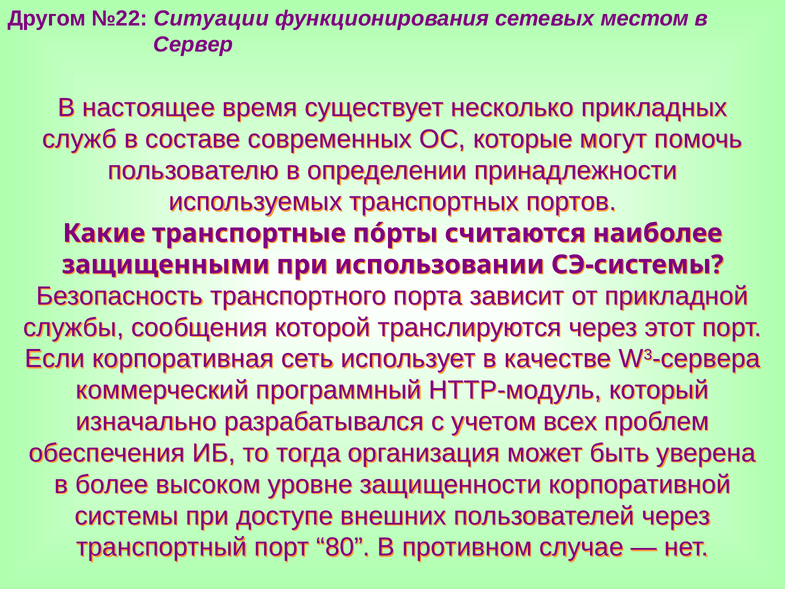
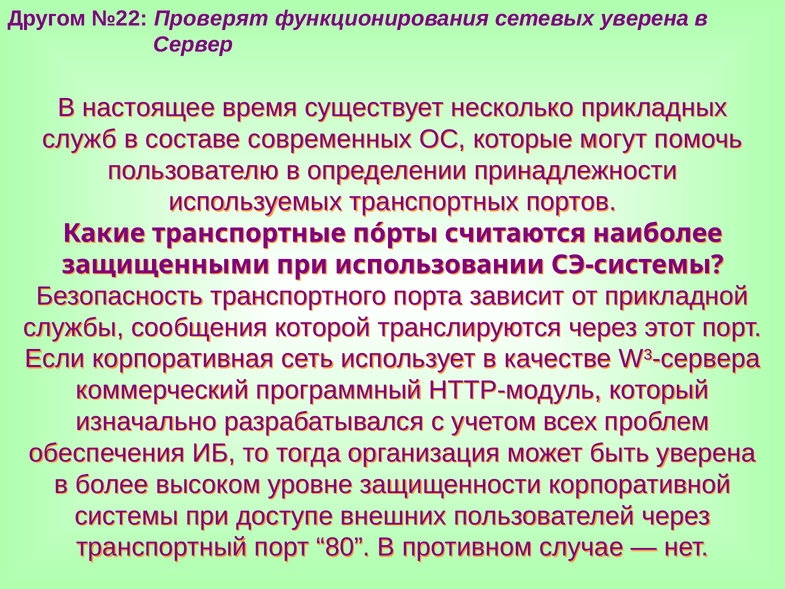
Ситуации: Ситуации -> Проверят
сетевых местом: местом -> уверена
